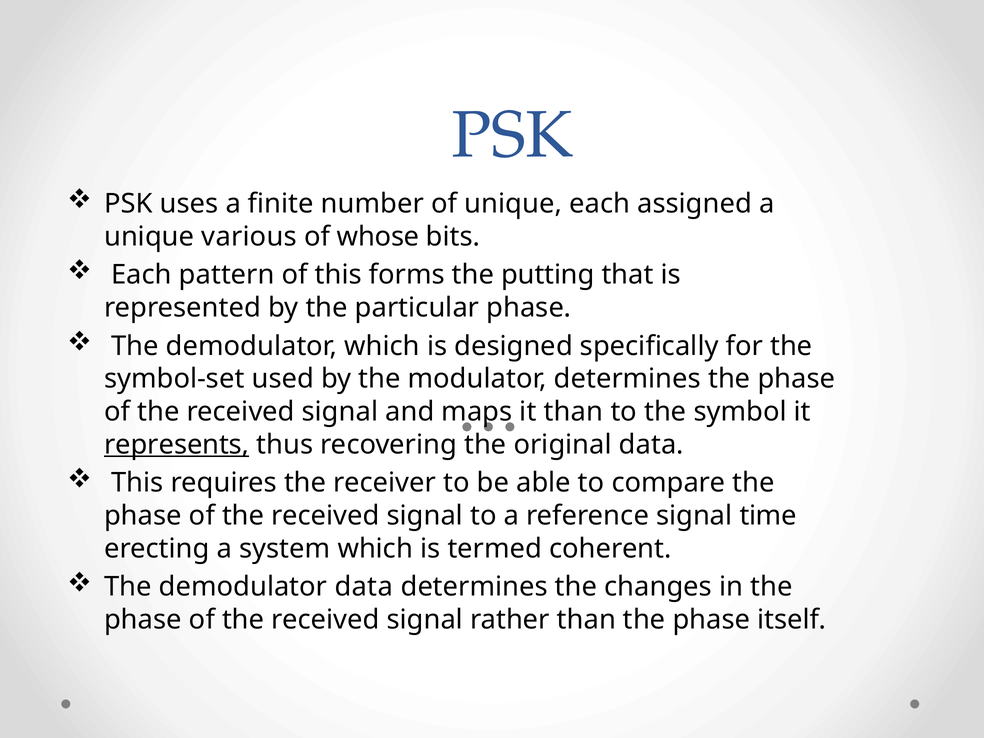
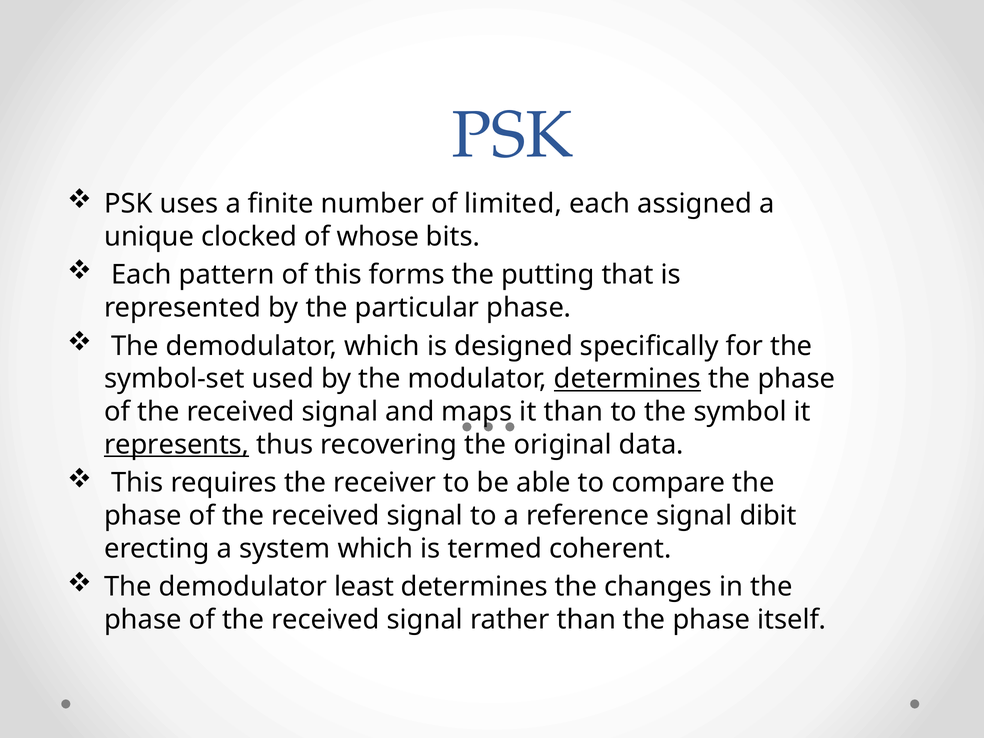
of unique: unique -> limited
various: various -> clocked
determines at (627, 379) underline: none -> present
time: time -> dibit
demodulator data: data -> least
